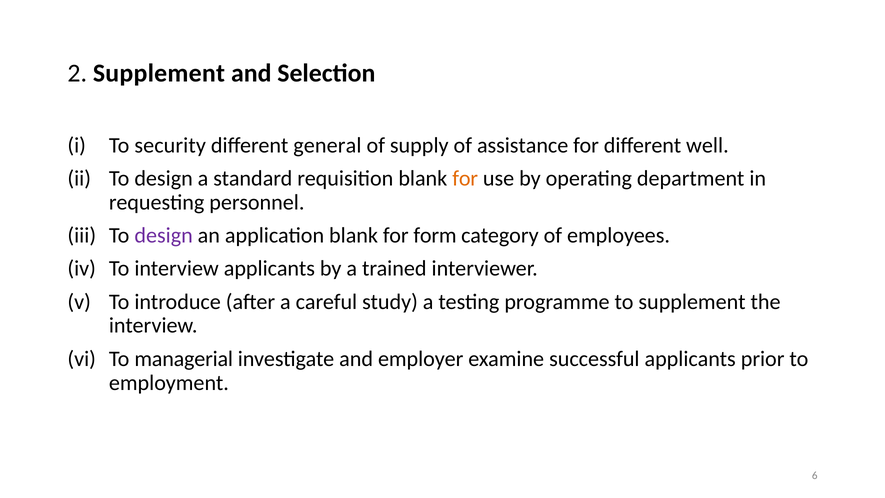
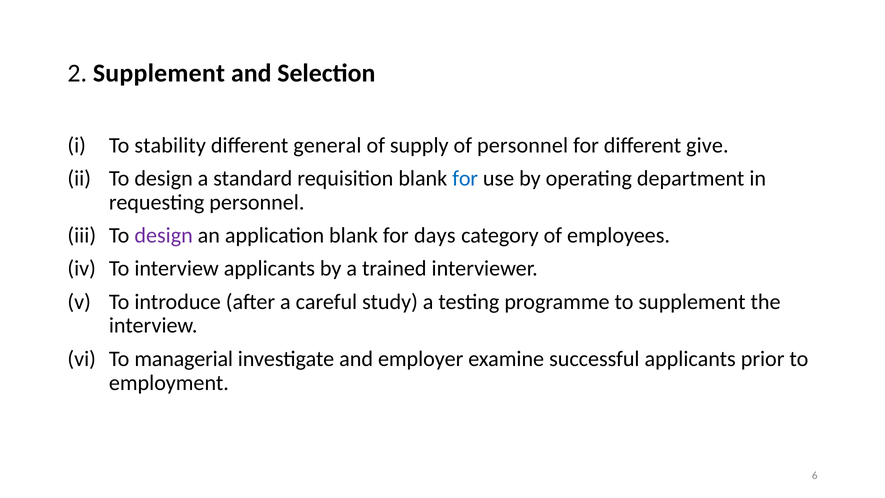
security: security -> stability
of assistance: assistance -> personnel
well: well -> give
for at (465, 178) colour: orange -> blue
form: form -> days
